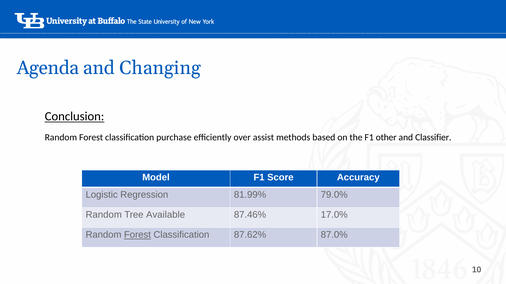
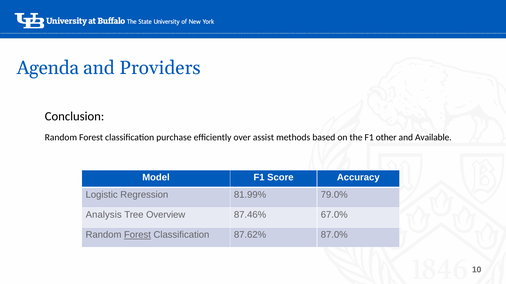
Changing: Changing -> Providers
Conclusion underline: present -> none
Classifier: Classifier -> Available
Random at (104, 215): Random -> Analysis
Available: Available -> Overview
17.0%: 17.0% -> 67.0%
